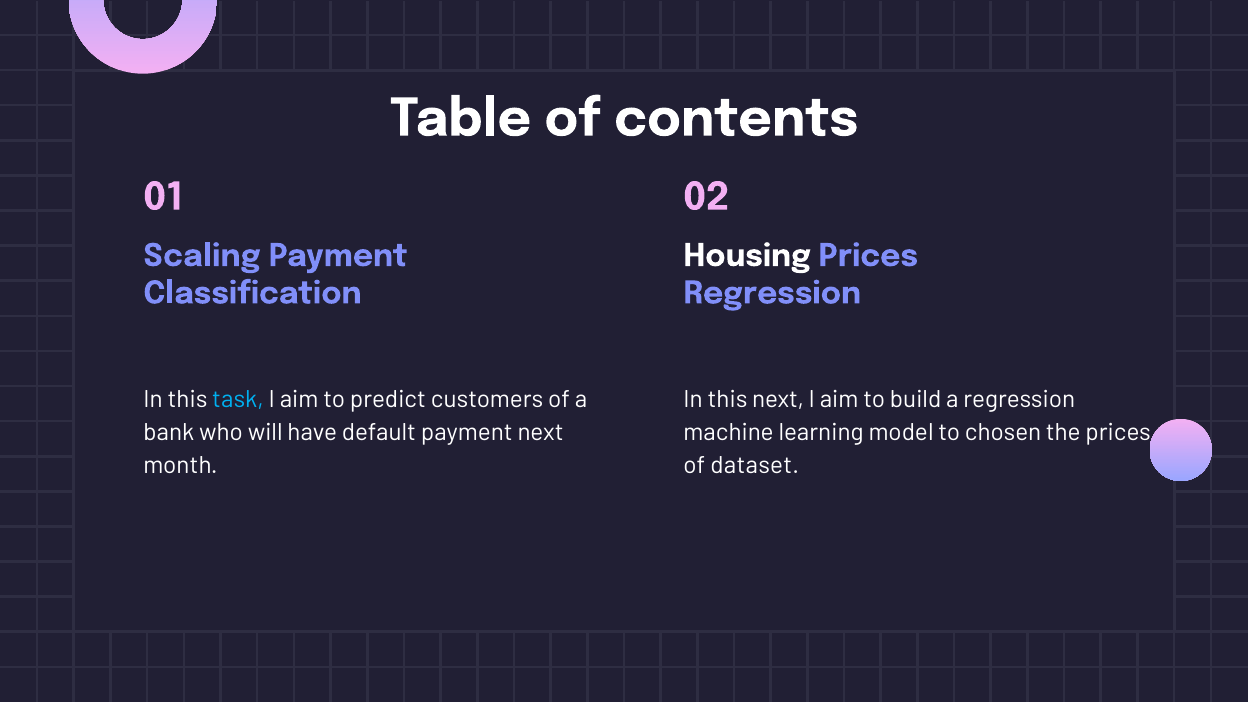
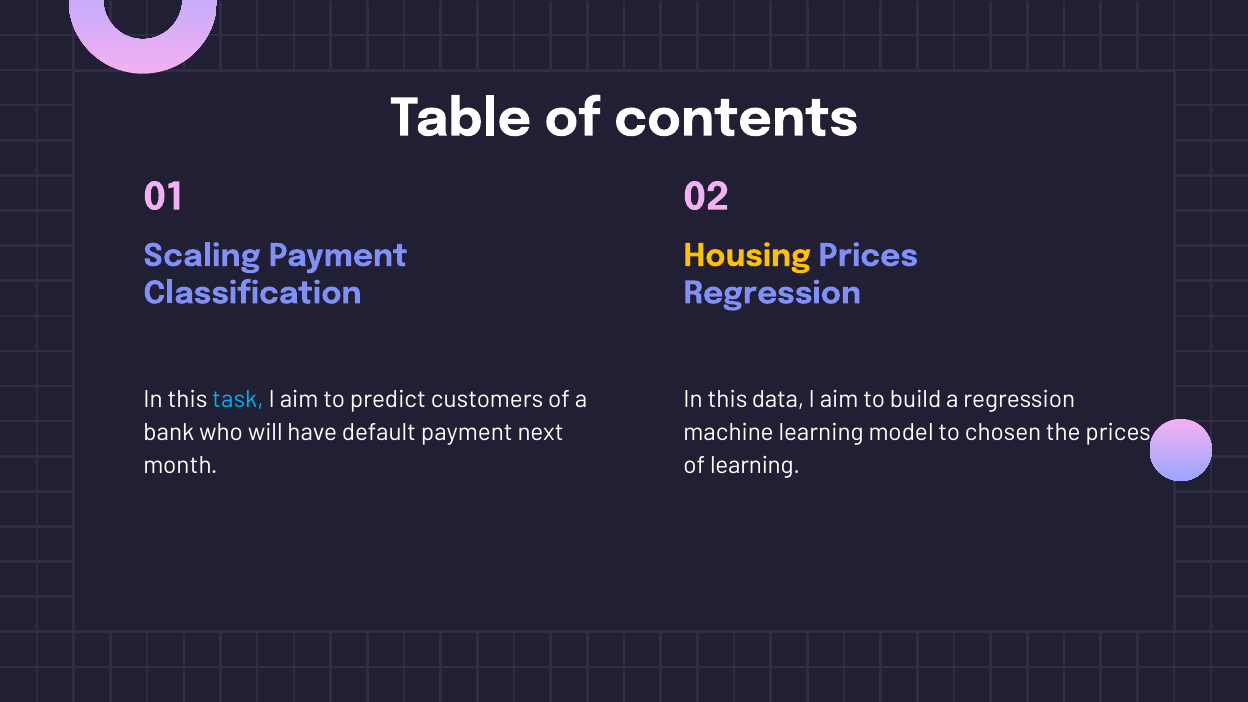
Housing colour: white -> yellow
this next: next -> data
of dataset: dataset -> learning
